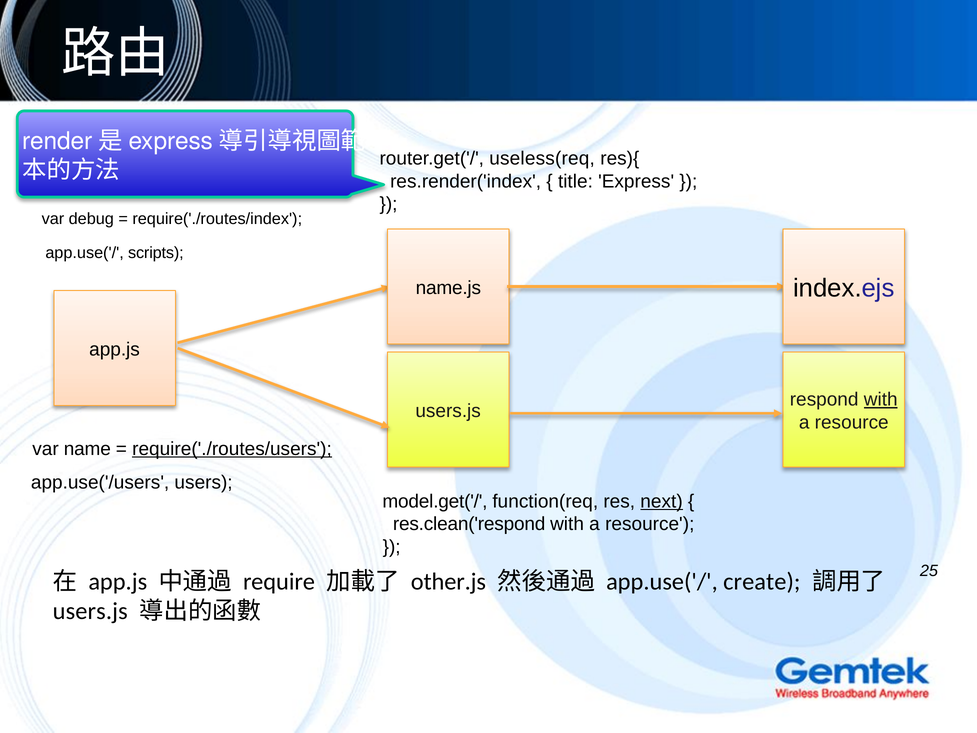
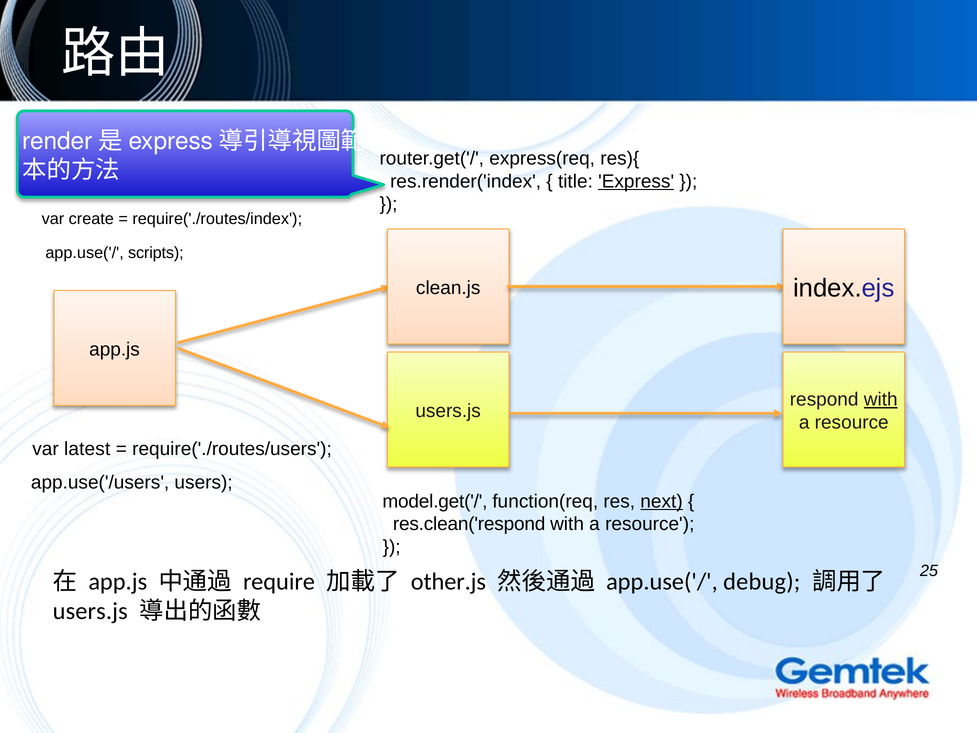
useless(req: useless(req -> express(req
Express underline: none -> present
debug: debug -> create
name.js: name.js -> clean.js
name: name -> latest
require('./routes/users underline: present -> none
create: create -> debug
